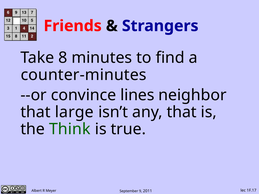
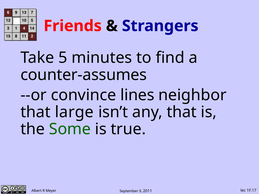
8: 8 -> 5
counter-minutes: counter-minutes -> counter-assumes
Think: Think -> Some
